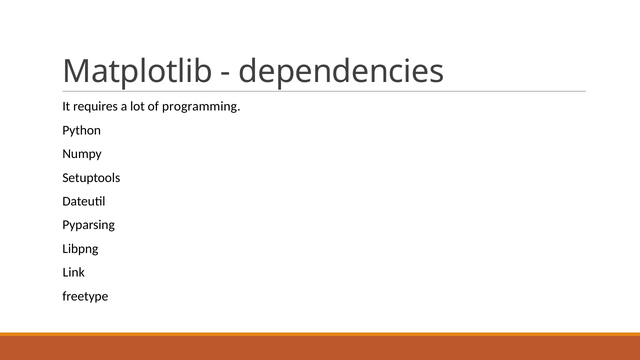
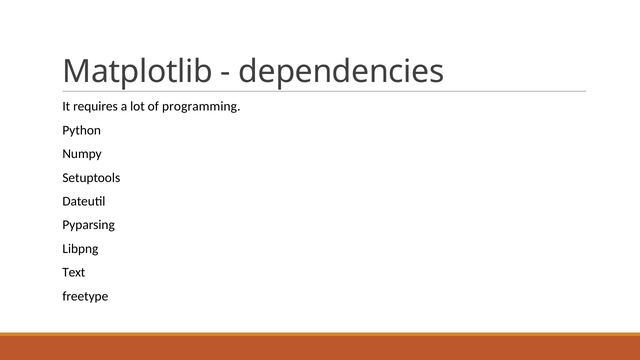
Link: Link -> Text
